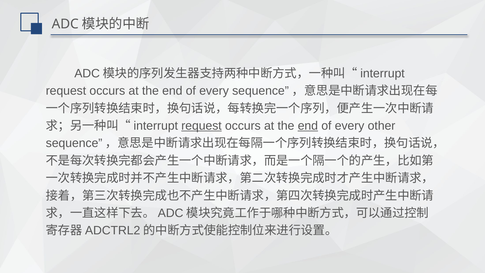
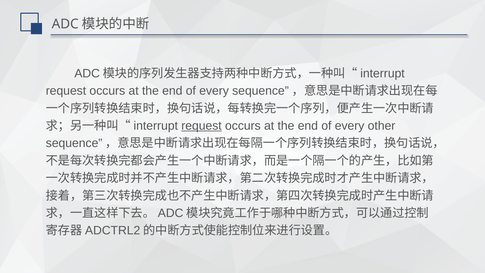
end at (308, 126) underline: present -> none
